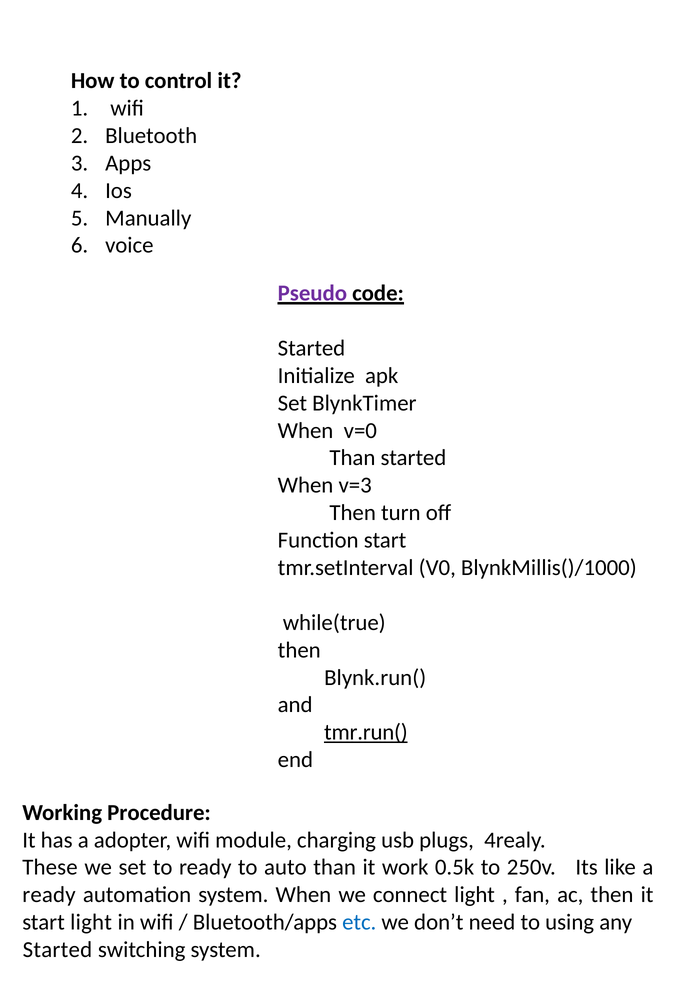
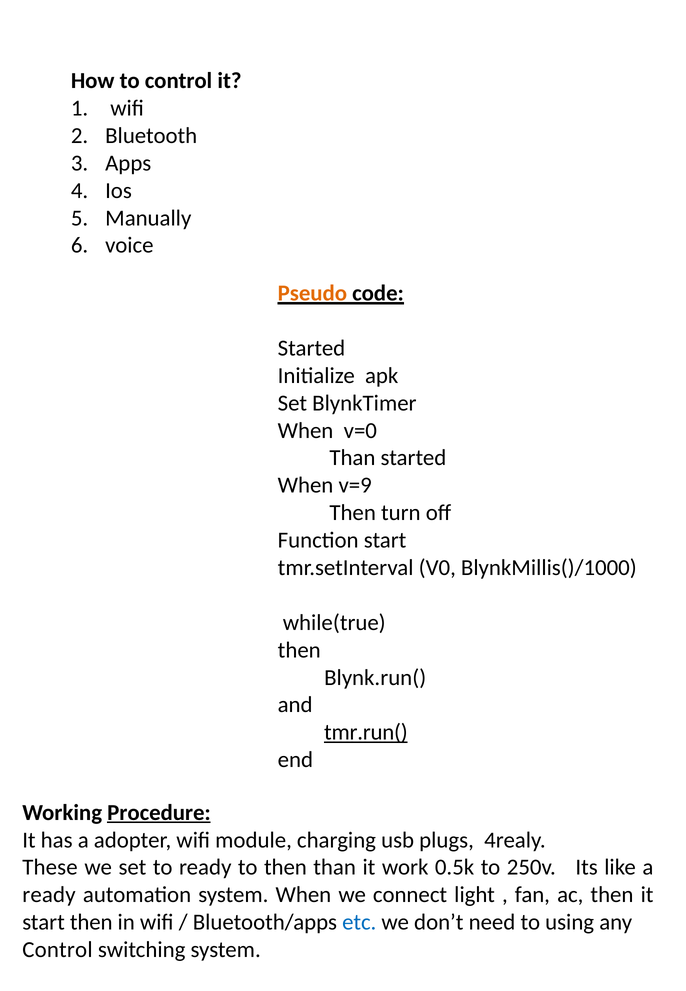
Pseudo colour: purple -> orange
v=3: v=3 -> v=9
Procedure underline: none -> present
to auto: auto -> then
start light: light -> then
Started at (57, 950): Started -> Control
